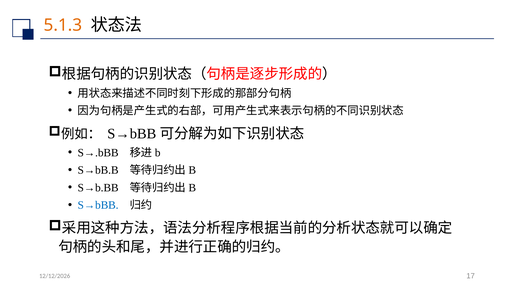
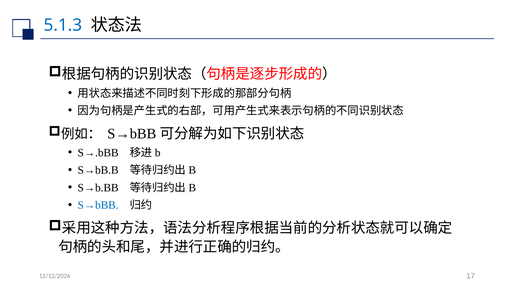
5.1.3 colour: orange -> blue
